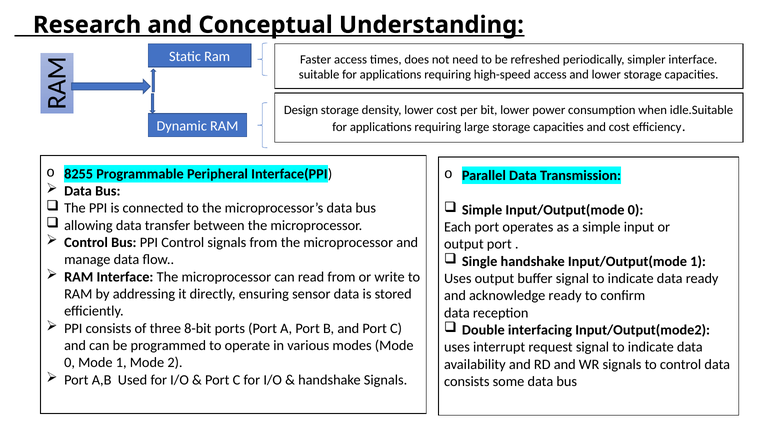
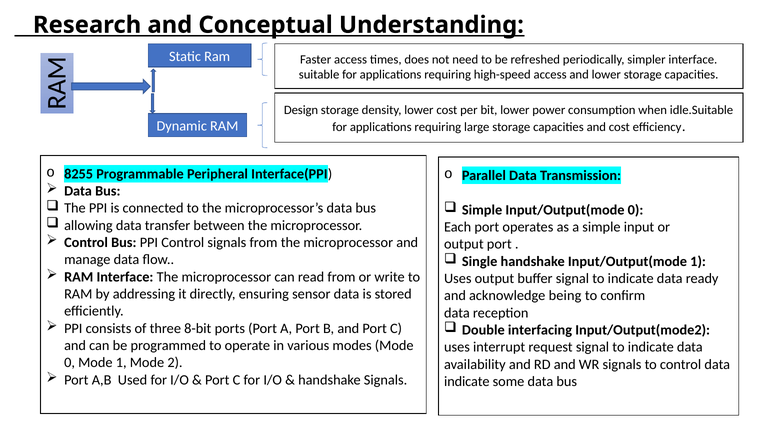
acknowledge ready: ready -> being
consists at (467, 382): consists -> indicate
